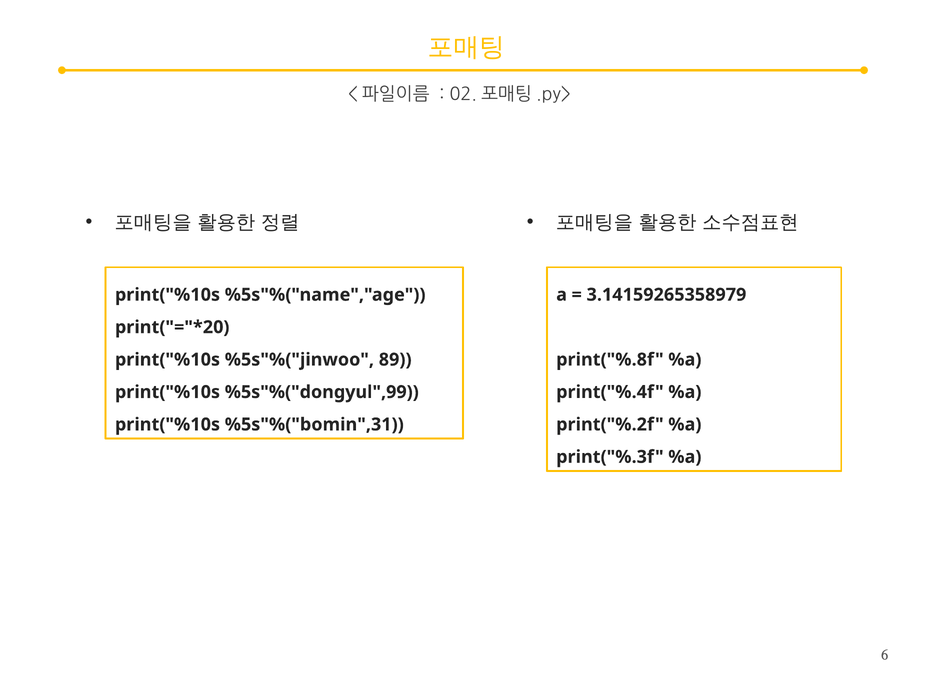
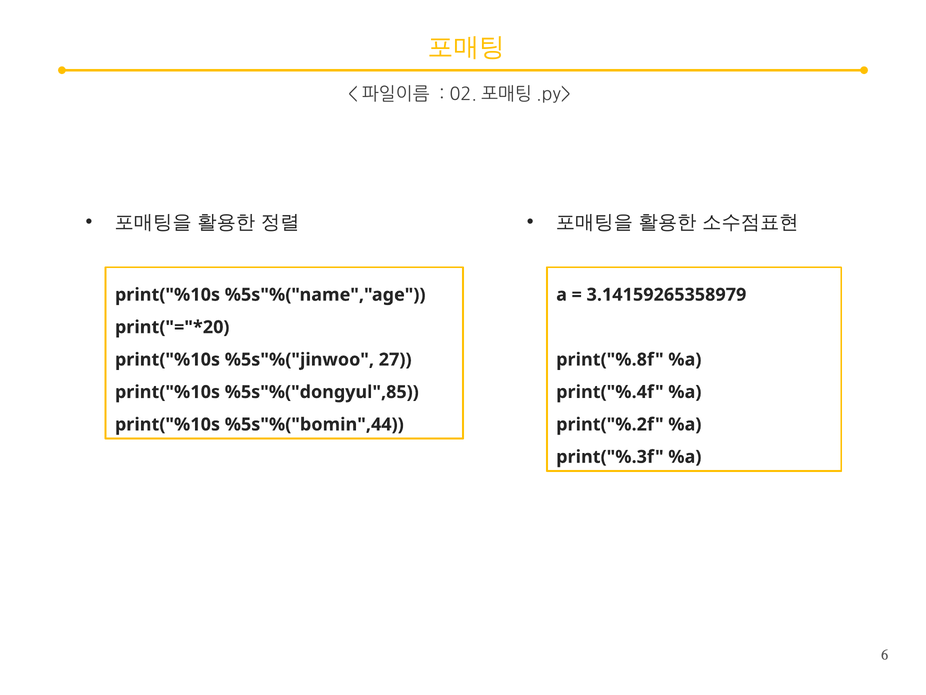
89: 89 -> 27
%5s"%("dongyul",99: %5s"%("dongyul",99 -> %5s"%("dongyul",85
%5s"%("bomin",31: %5s"%("bomin",31 -> %5s"%("bomin",44
